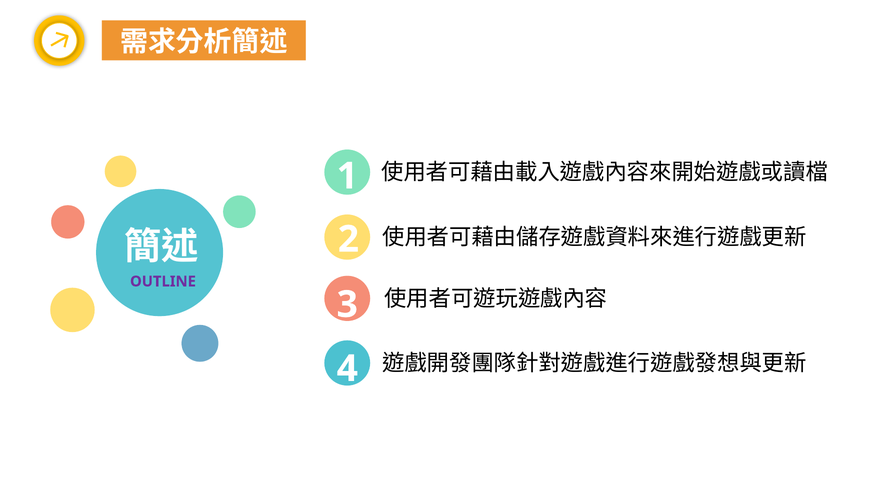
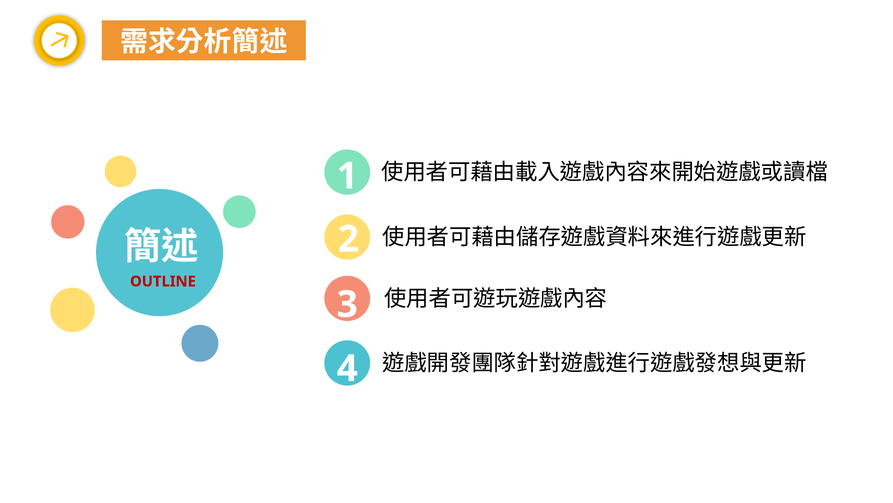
OUTLINE colour: purple -> red
